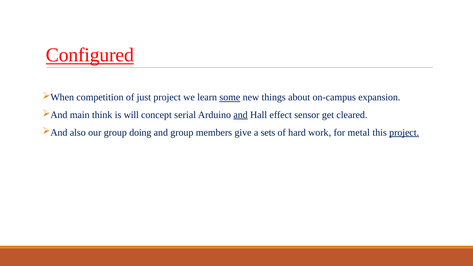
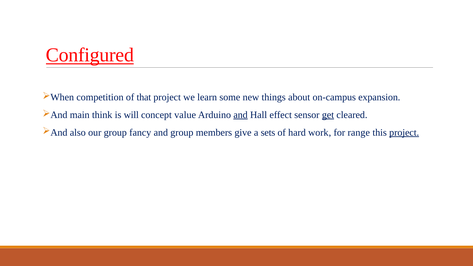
just: just -> that
some underline: present -> none
serial: serial -> value
get underline: none -> present
doing: doing -> fancy
metal: metal -> range
